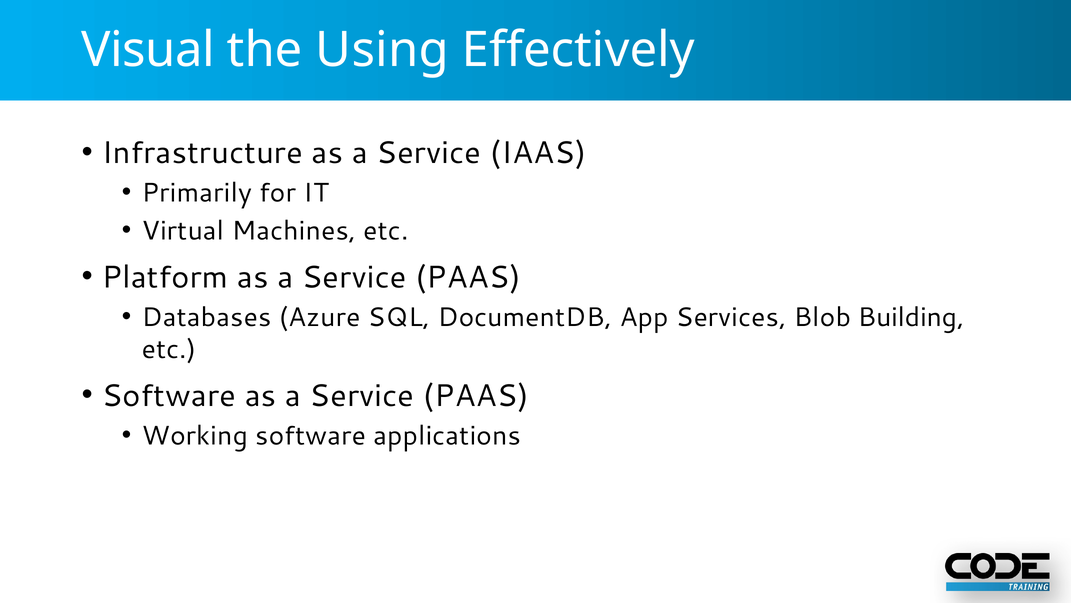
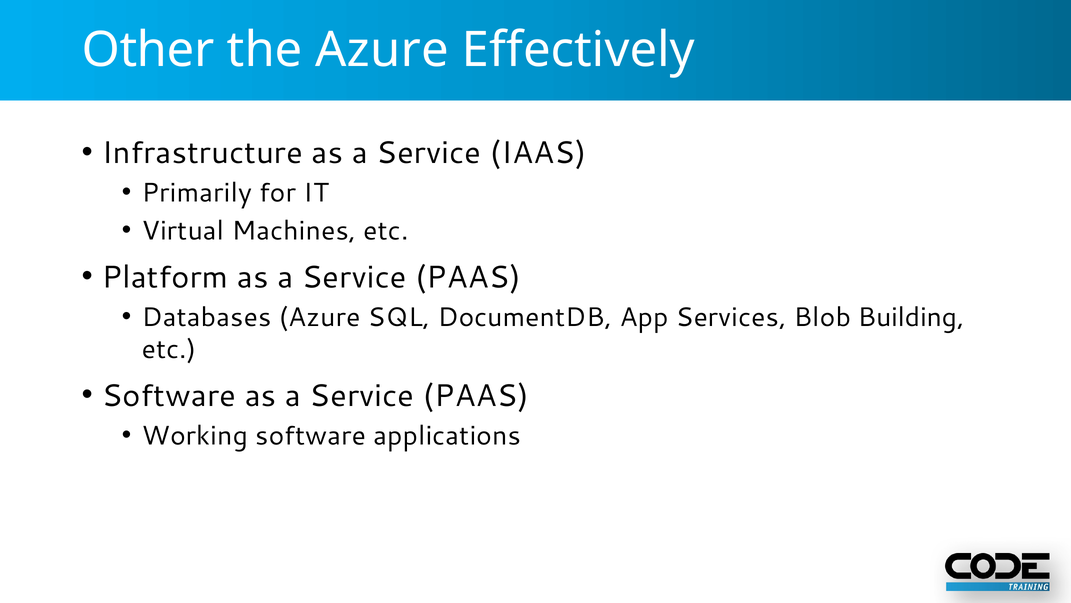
Visual: Visual -> Other
the Using: Using -> Azure
